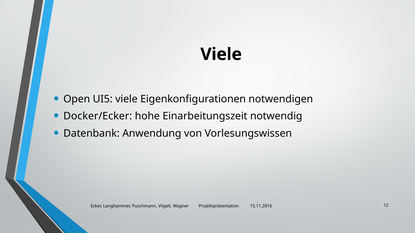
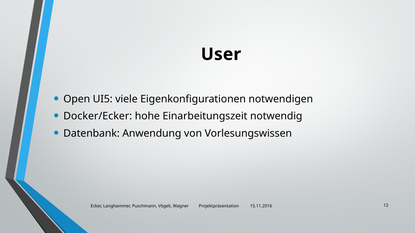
Viele at (221, 54): Viele -> User
